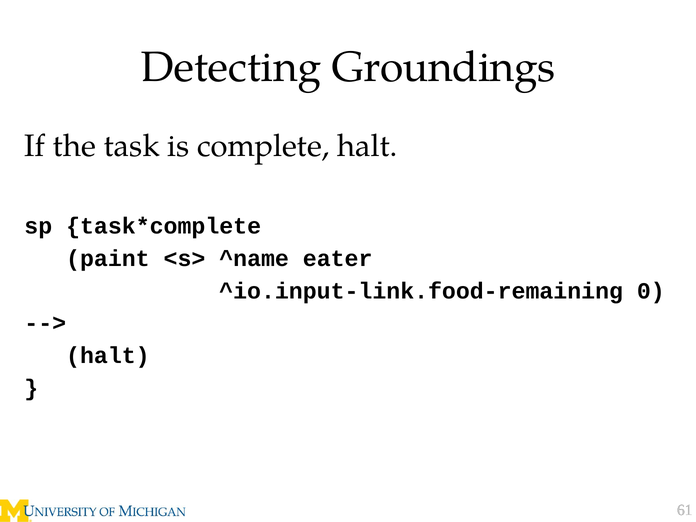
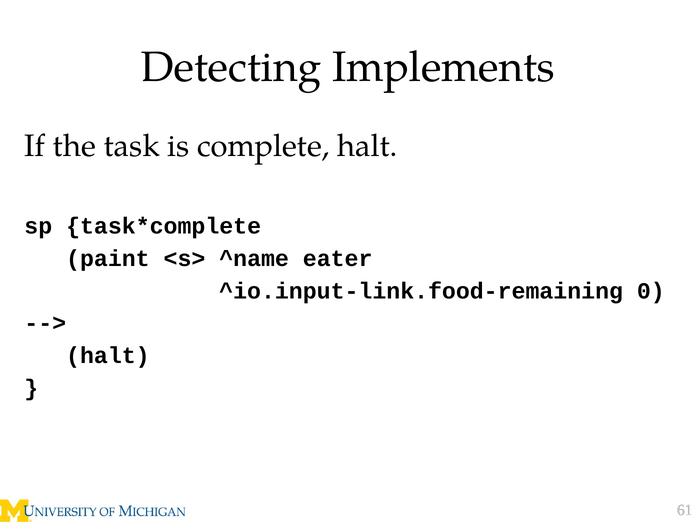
Groundings: Groundings -> Implements
